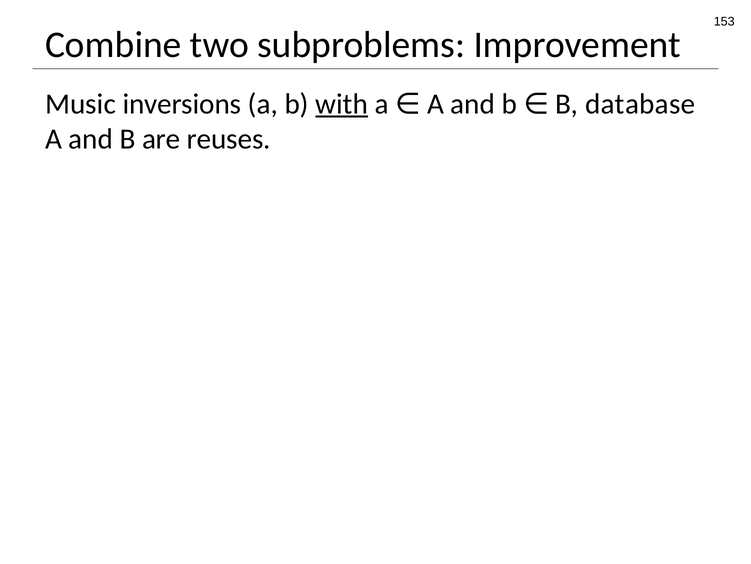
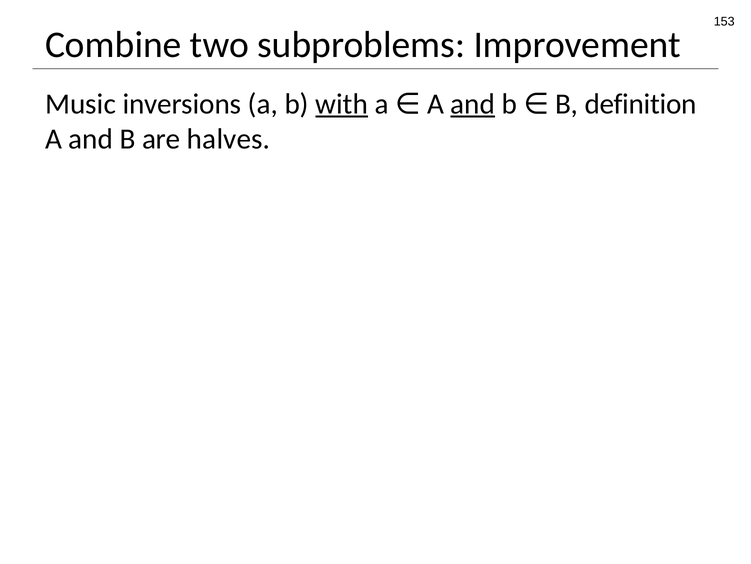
and at (473, 104) underline: none -> present
database: database -> definition
reuses: reuses -> halves
